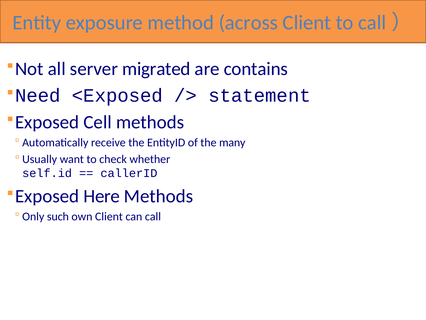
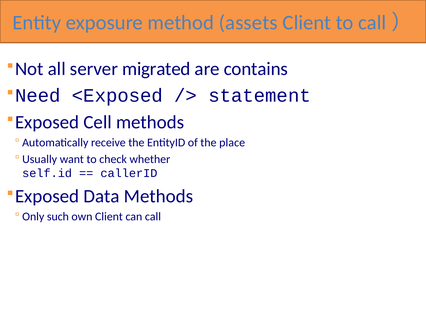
across: across -> assets
many: many -> place
Here: Here -> Data
